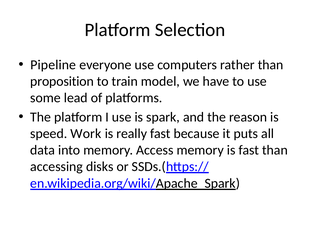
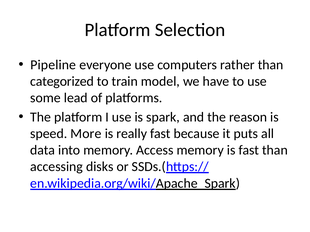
proposition: proposition -> categorized
Work: Work -> More
